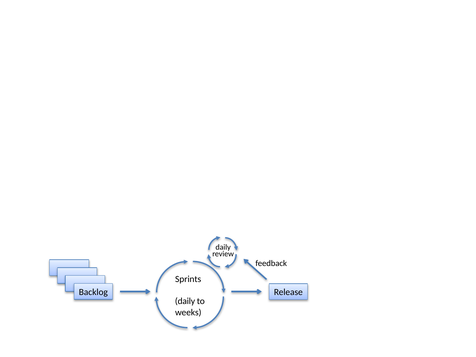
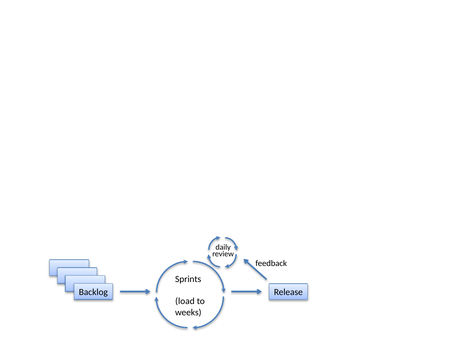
daily at (185, 301): daily -> load
